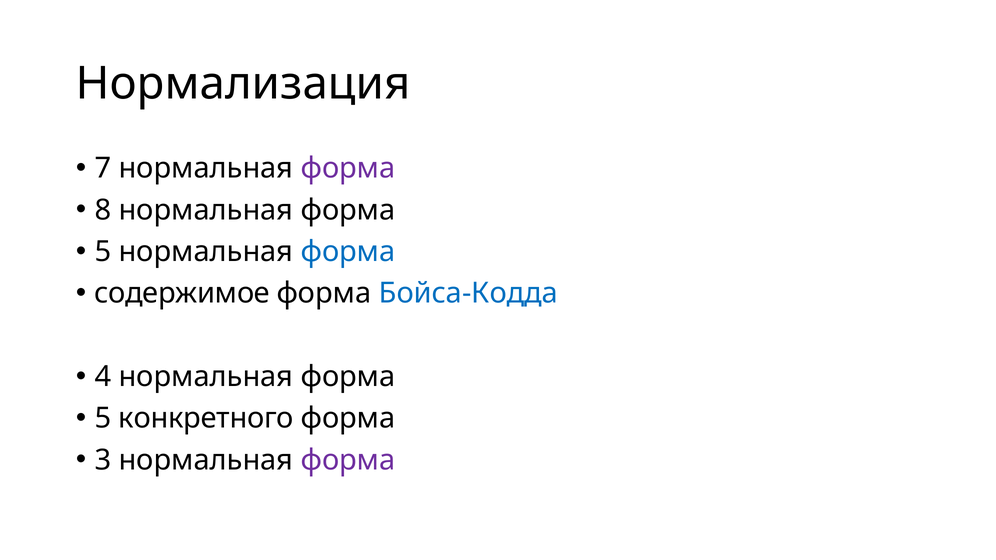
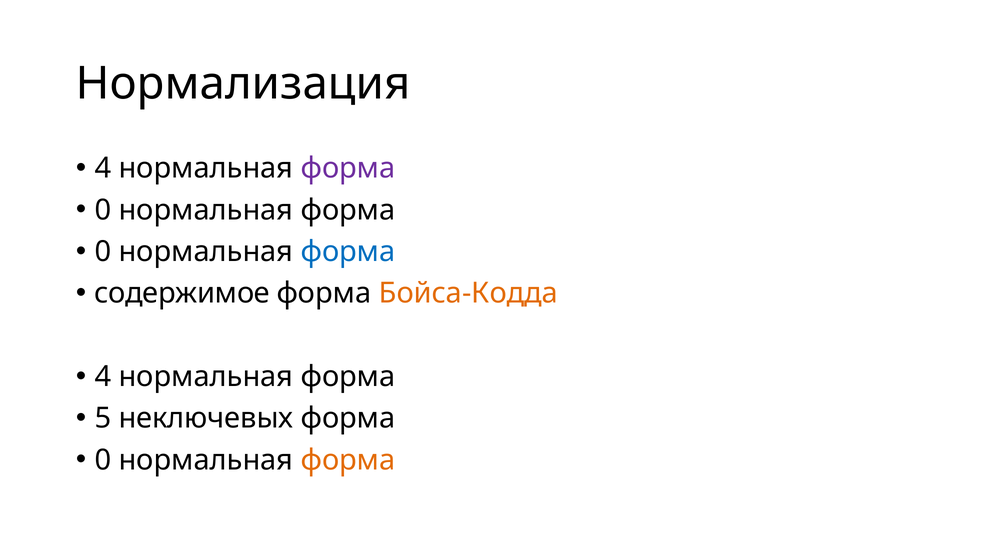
7 at (103, 168): 7 -> 4
8 at (103, 210): 8 -> 0
5 at (103, 252): 5 -> 0
Бойса-Кодда colour: blue -> orange
конкретного: конкретного -> неключевых
3 at (103, 460): 3 -> 0
форма at (348, 460) colour: purple -> orange
